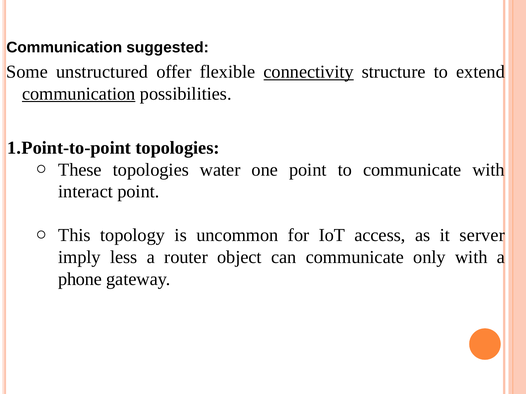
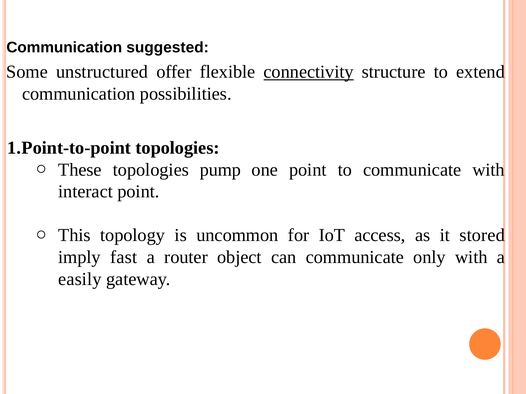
communication at (79, 94) underline: present -> none
water: water -> pump
server: server -> stored
less: less -> fast
phone: phone -> easily
